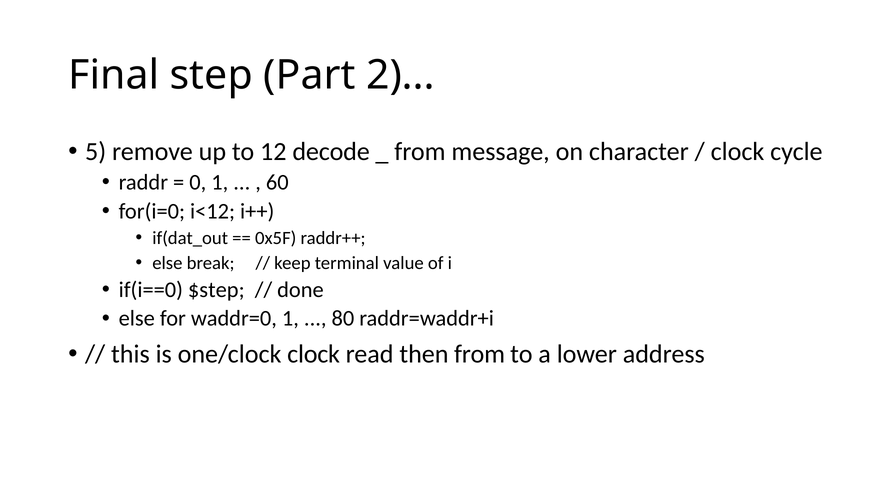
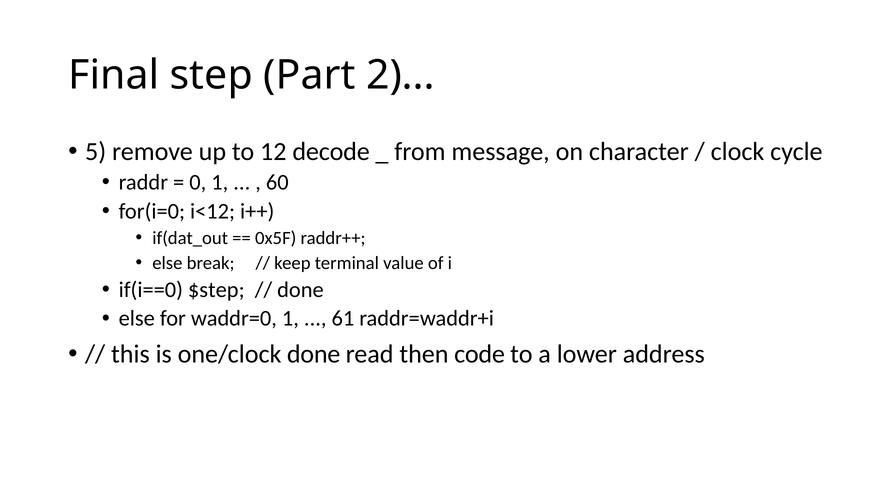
80: 80 -> 61
one/clock clock: clock -> done
then from: from -> code
